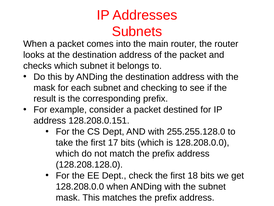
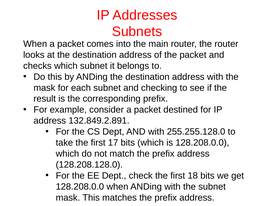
128.208.0.151: 128.208.0.151 -> 132.849.2.891
